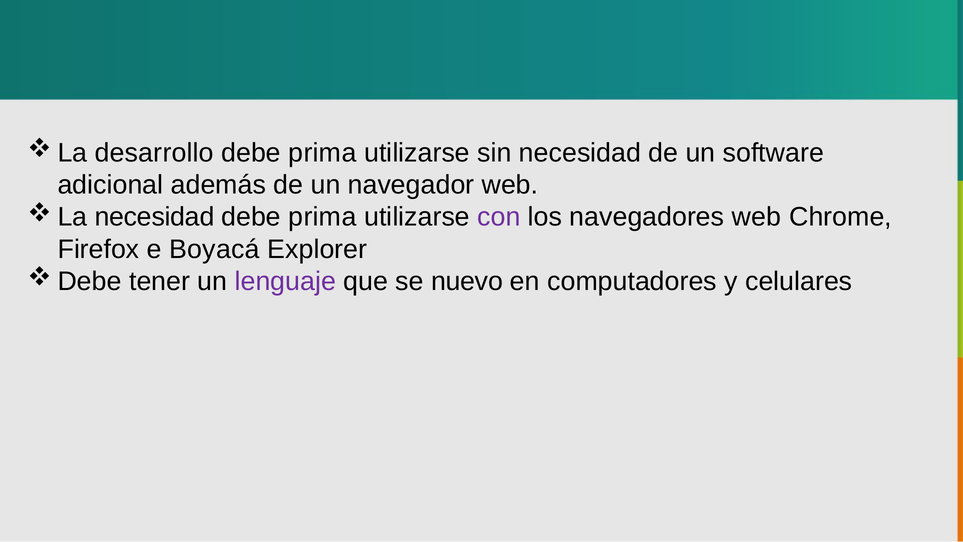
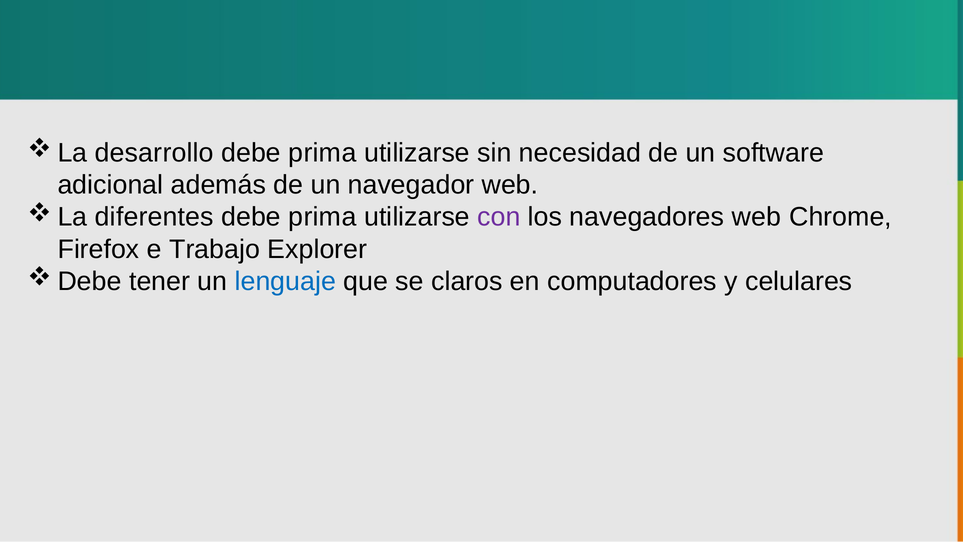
necesidad at (154, 217): necesidad -> diferentes
Boyacá: Boyacá -> Trabajo
lenguaje colour: purple -> blue
nuevo: nuevo -> claros
